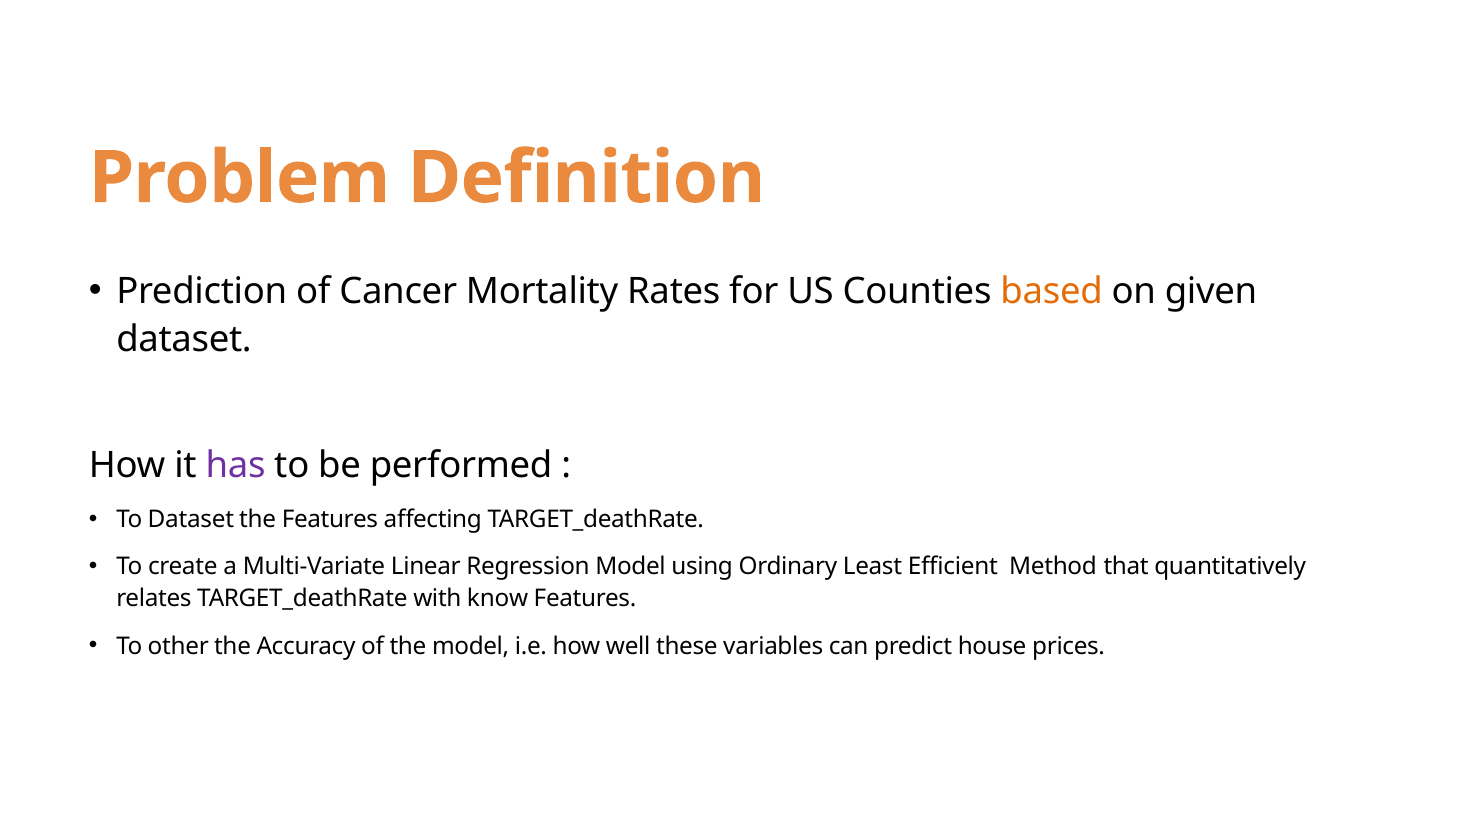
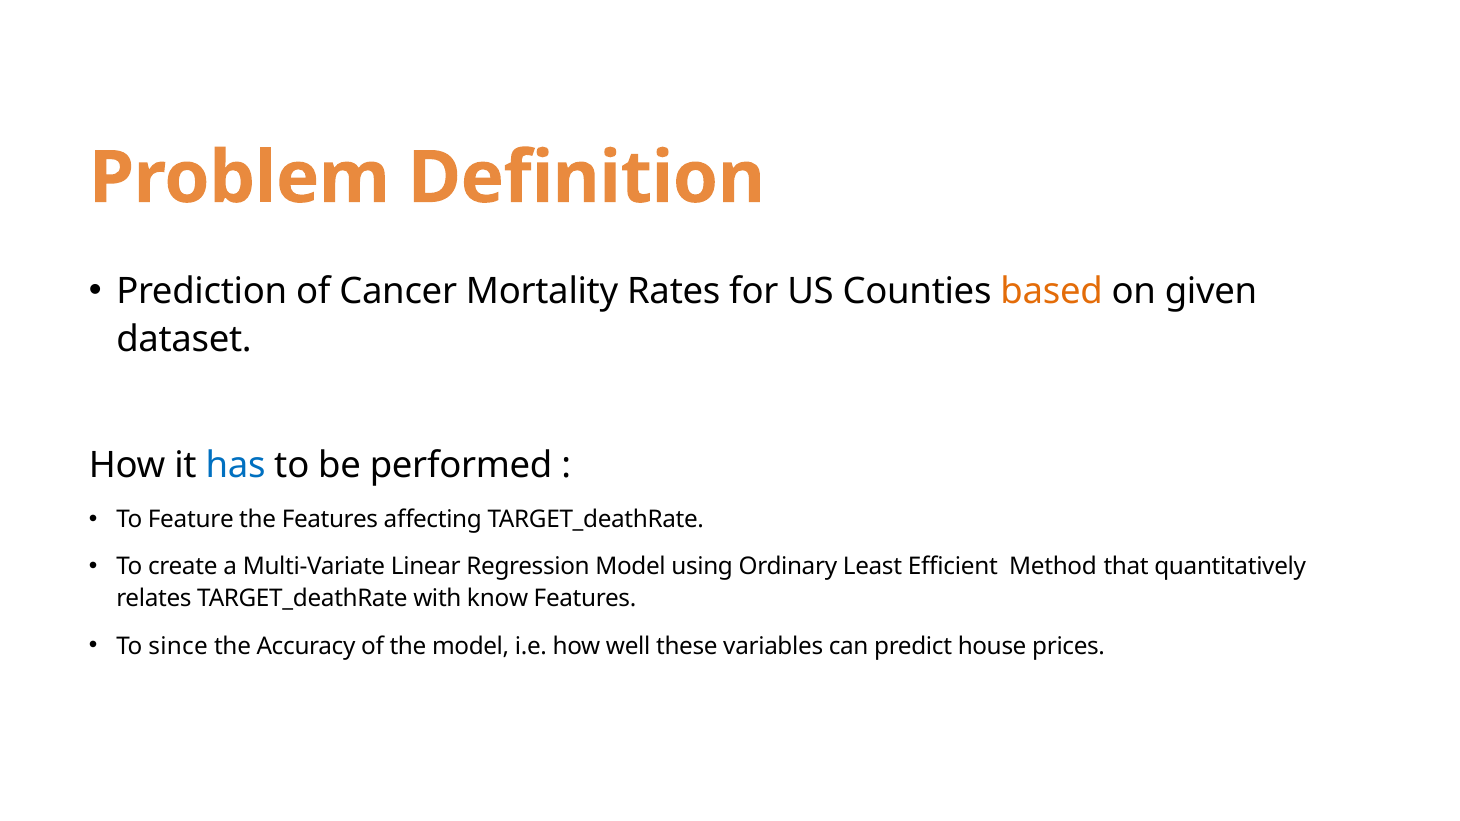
has colour: purple -> blue
To Dataset: Dataset -> Feature
other: other -> since
